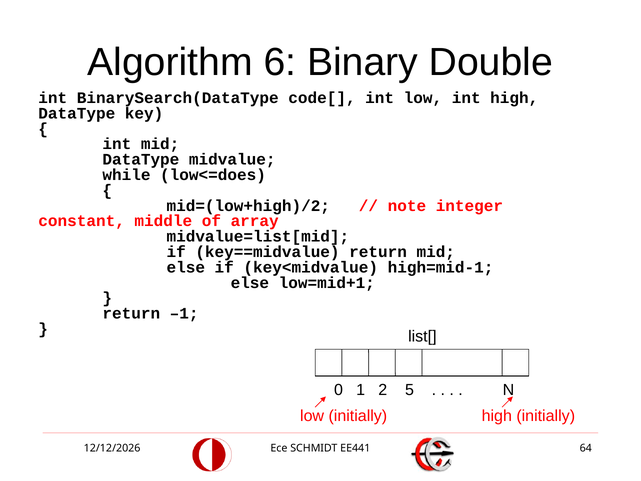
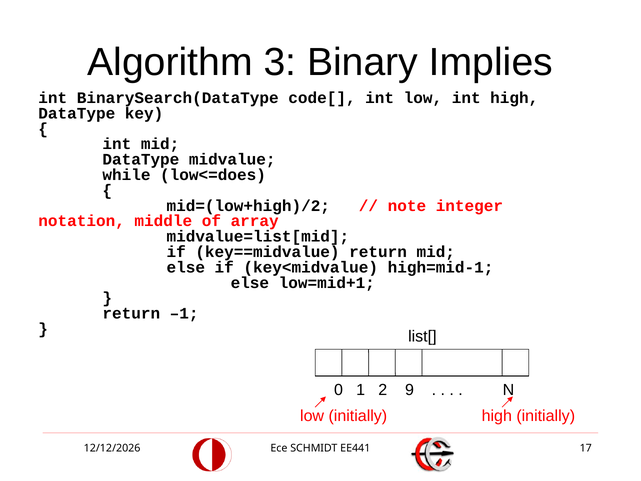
6: 6 -> 3
Double: Double -> Implies
constant: constant -> notation
5: 5 -> 9
64: 64 -> 17
